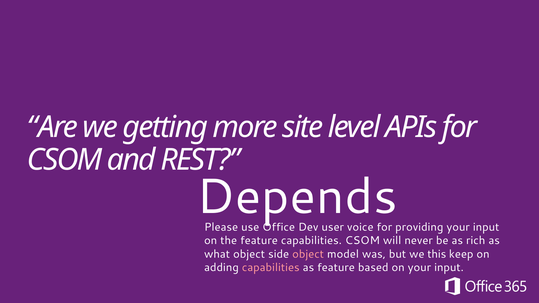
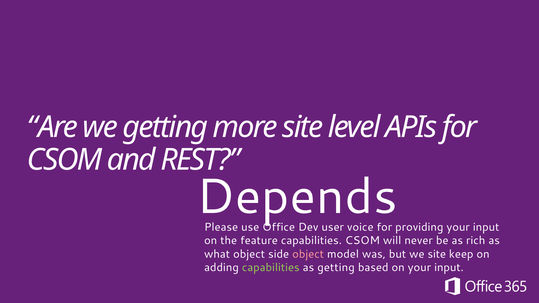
we this: this -> site
capabilities at (271, 268) colour: pink -> light green
as feature: feature -> getting
